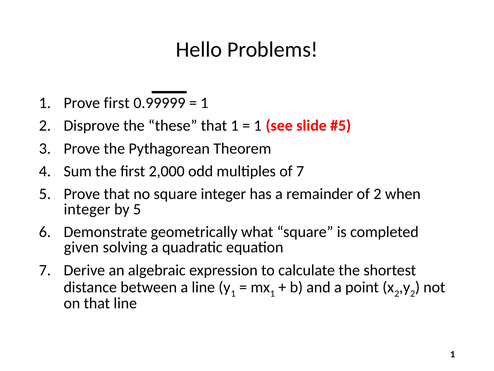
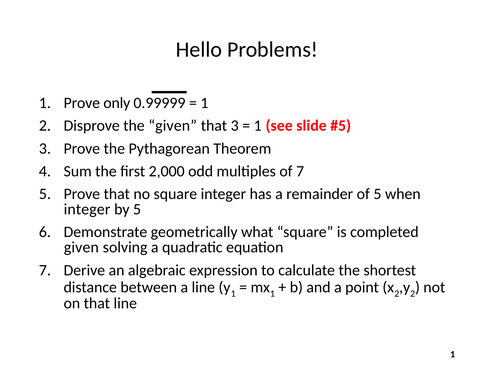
Prove first: first -> only
the these: these -> given
that 1: 1 -> 3
of 2: 2 -> 5
